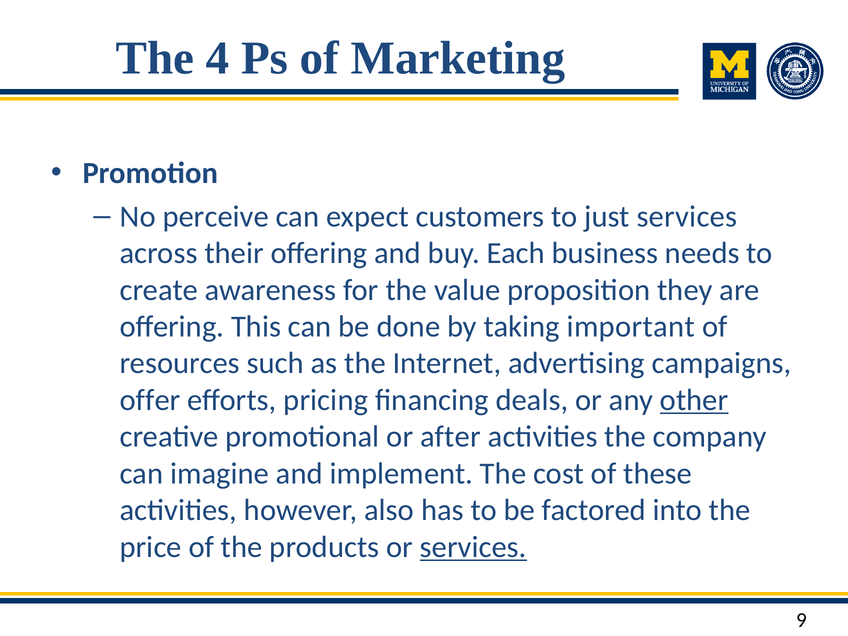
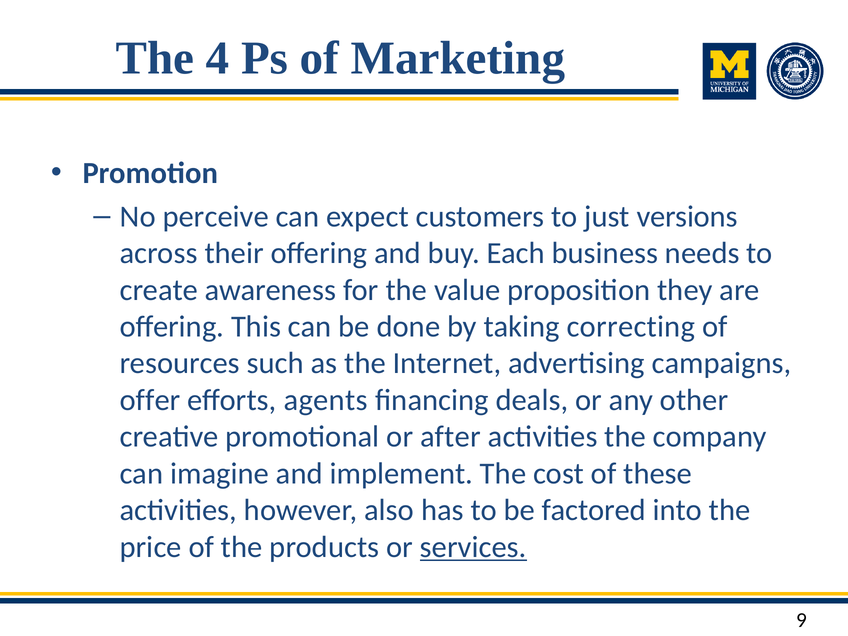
just services: services -> versions
important: important -> correcting
pricing: pricing -> agents
other underline: present -> none
